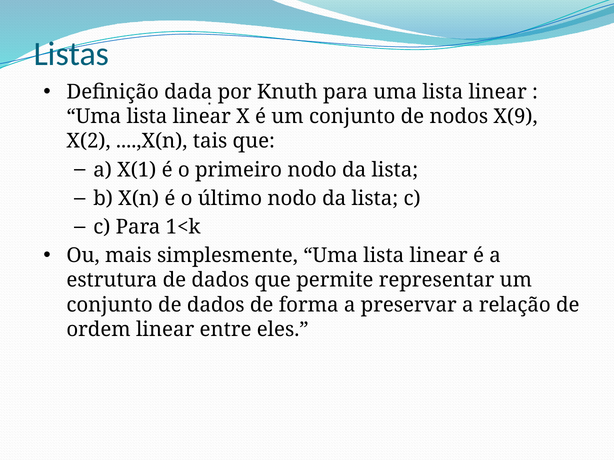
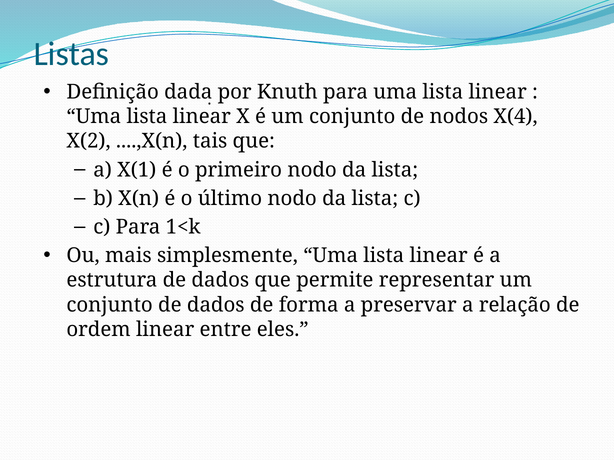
X(9: X(9 -> X(4
